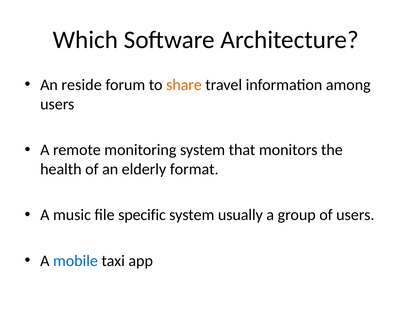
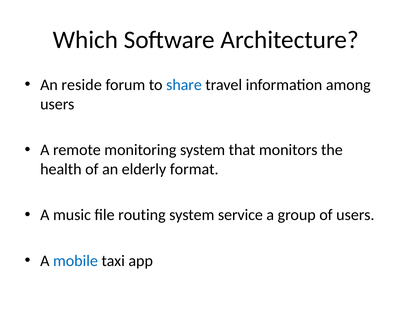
share colour: orange -> blue
specific: specific -> routing
usually: usually -> service
